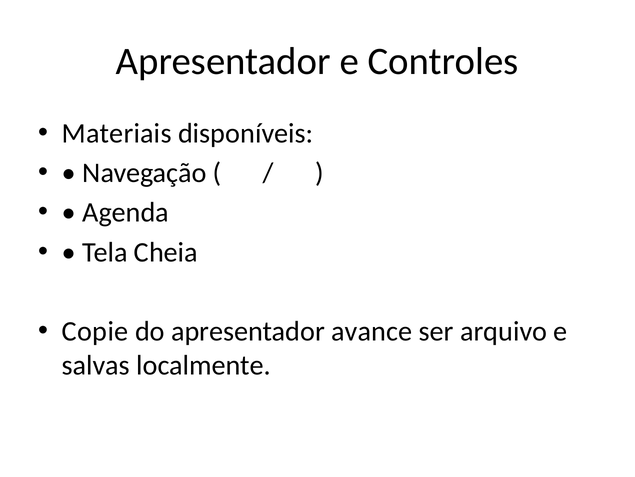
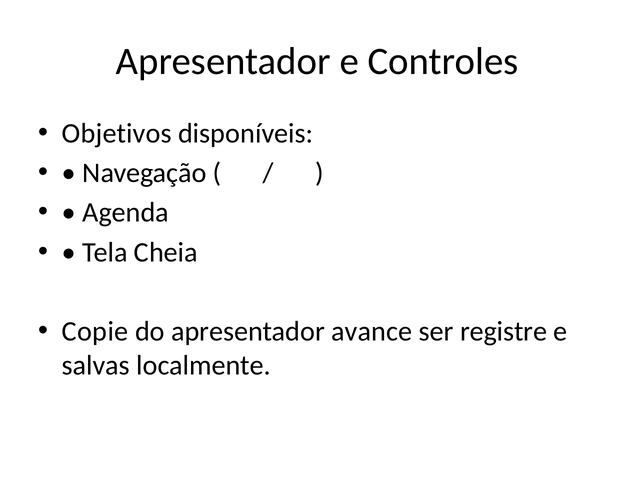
Materiais: Materiais -> Objetivos
arquivo: arquivo -> registre
